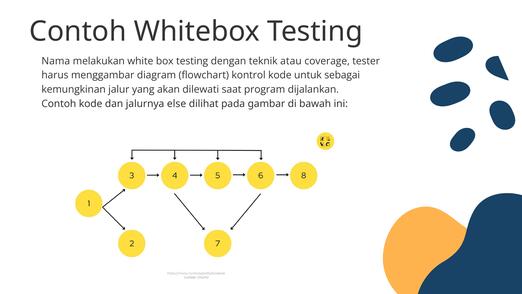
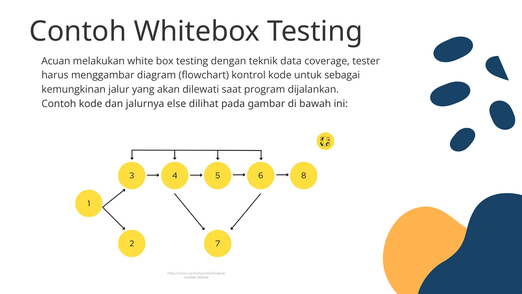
Nama: Nama -> Acuan
atau: atau -> data
